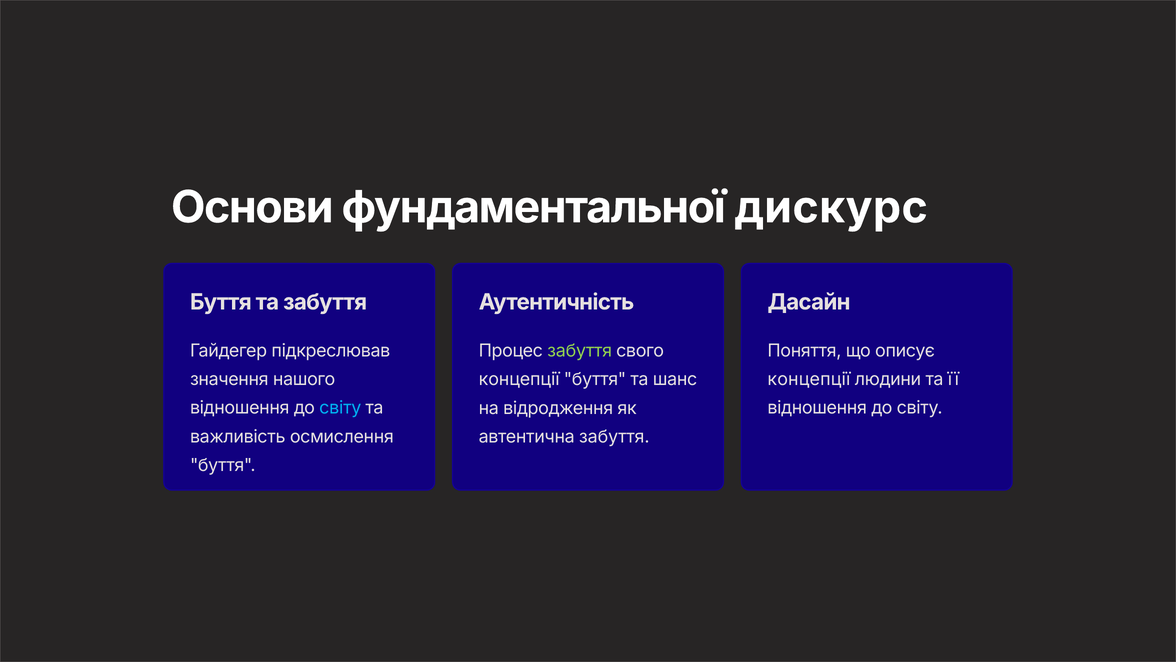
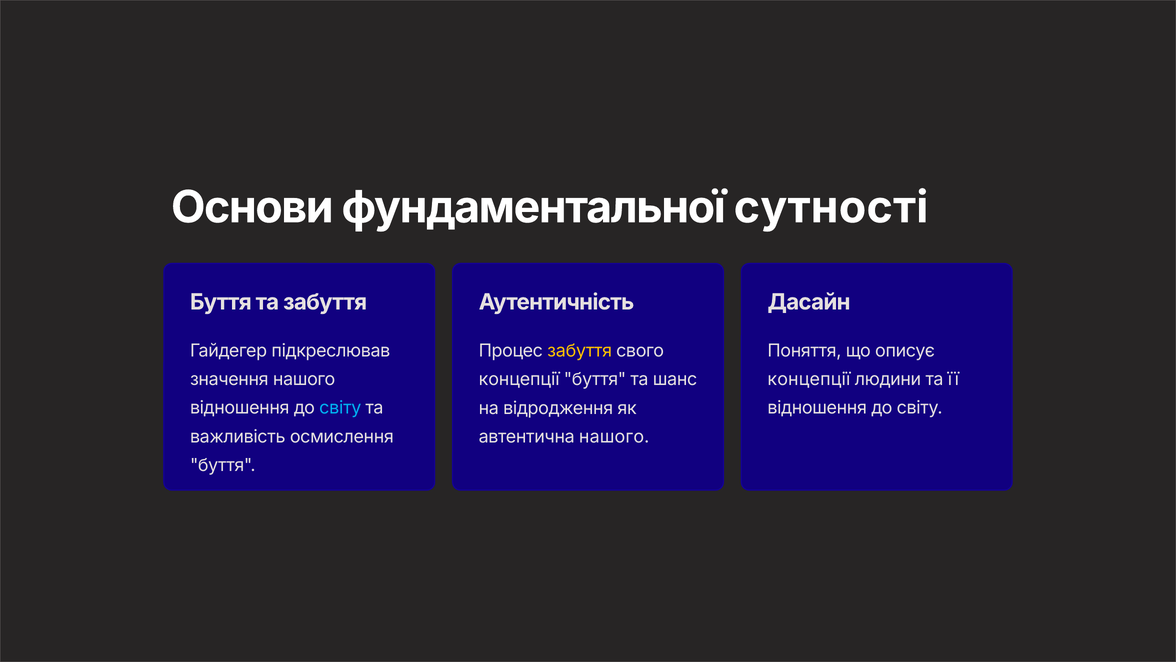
дискурс: дискурс -> сутності
забуття at (580, 351) colour: light green -> yellow
автентична забуття: забуття -> нашого
